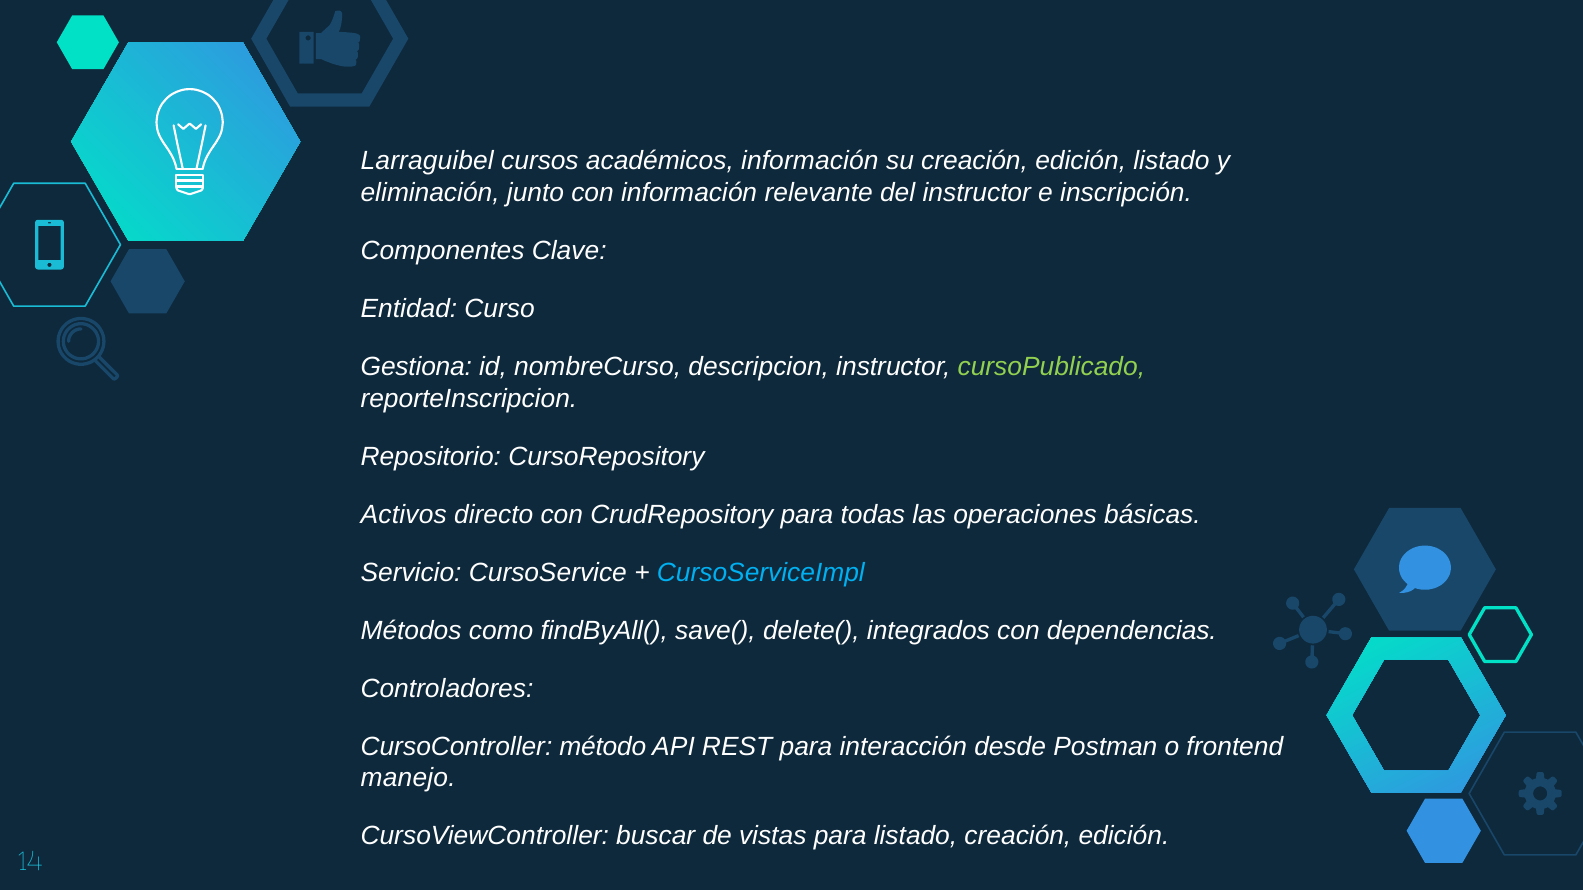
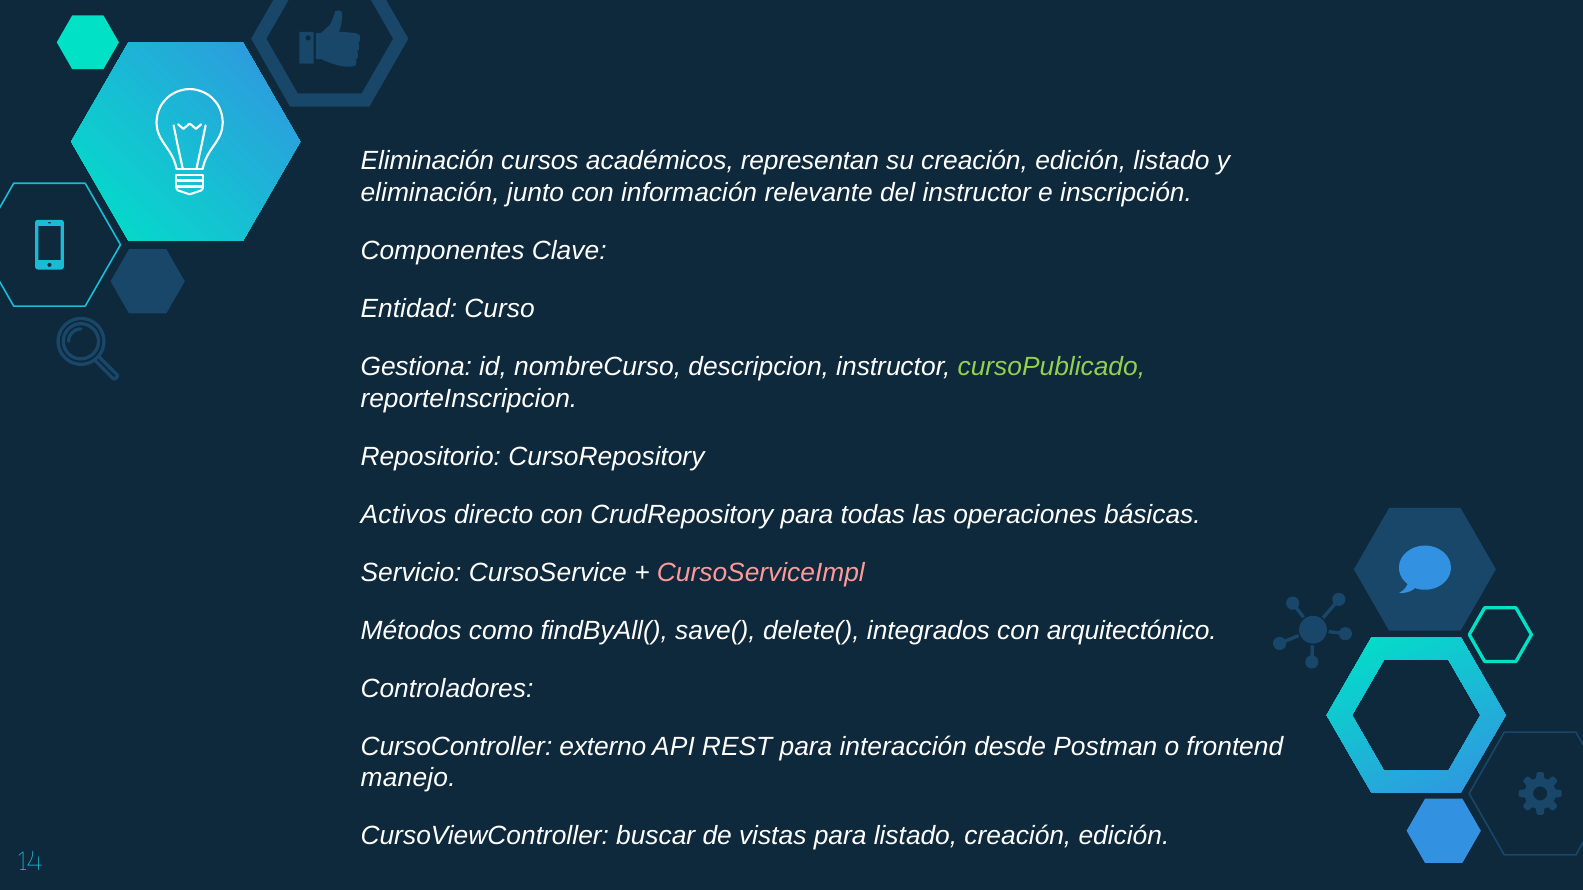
Larraguibel at (427, 161): Larraguibel -> Eliminación
académicos información: información -> representan
CursoServiceImpl colour: light blue -> pink
dependencias: dependencias -> arquitectónico
método: método -> externo
